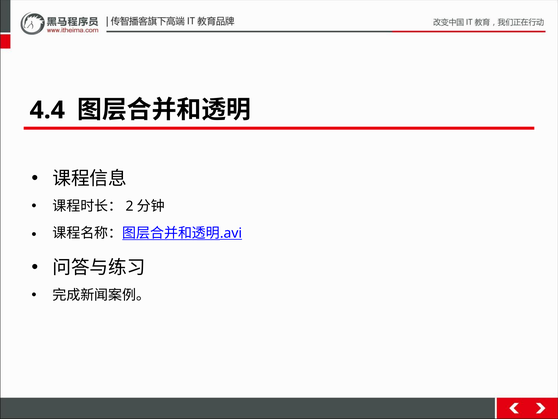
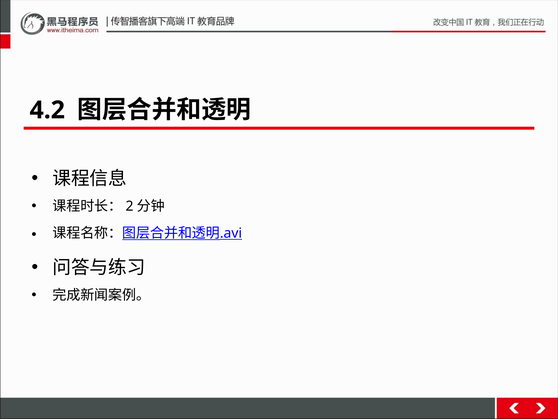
4.4: 4.4 -> 4.2
